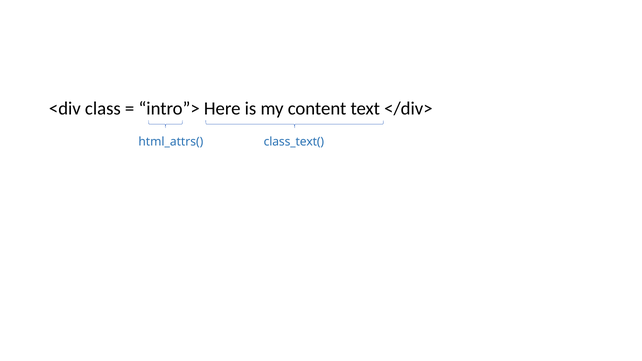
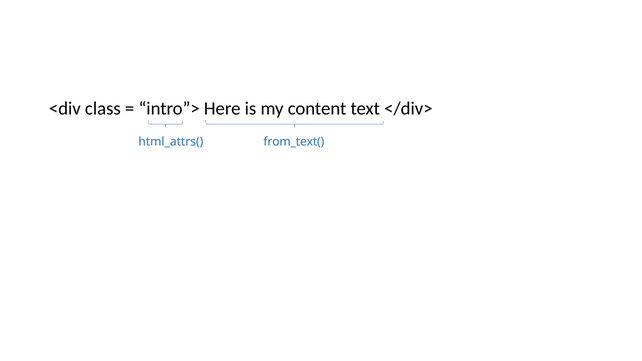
class_text(: class_text( -> from_text(
